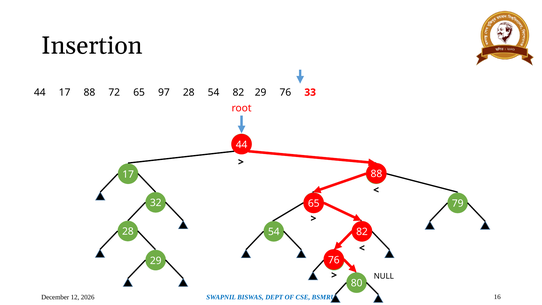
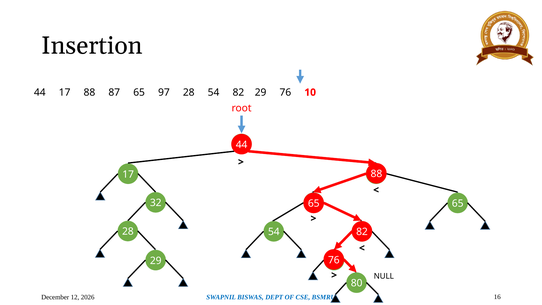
72: 72 -> 87
33: 33 -> 10
79 at (458, 203): 79 -> 65
